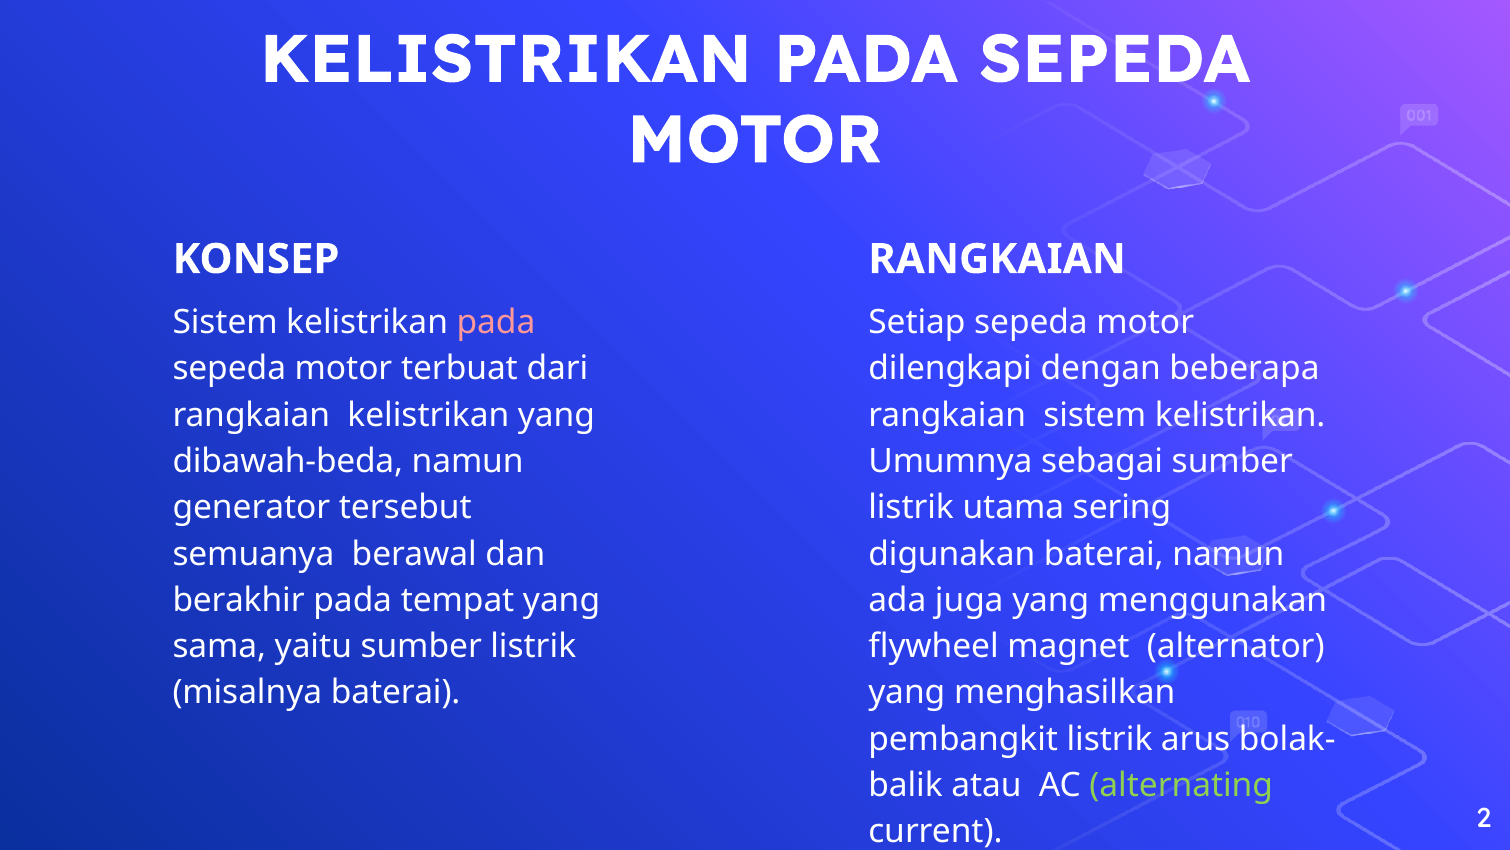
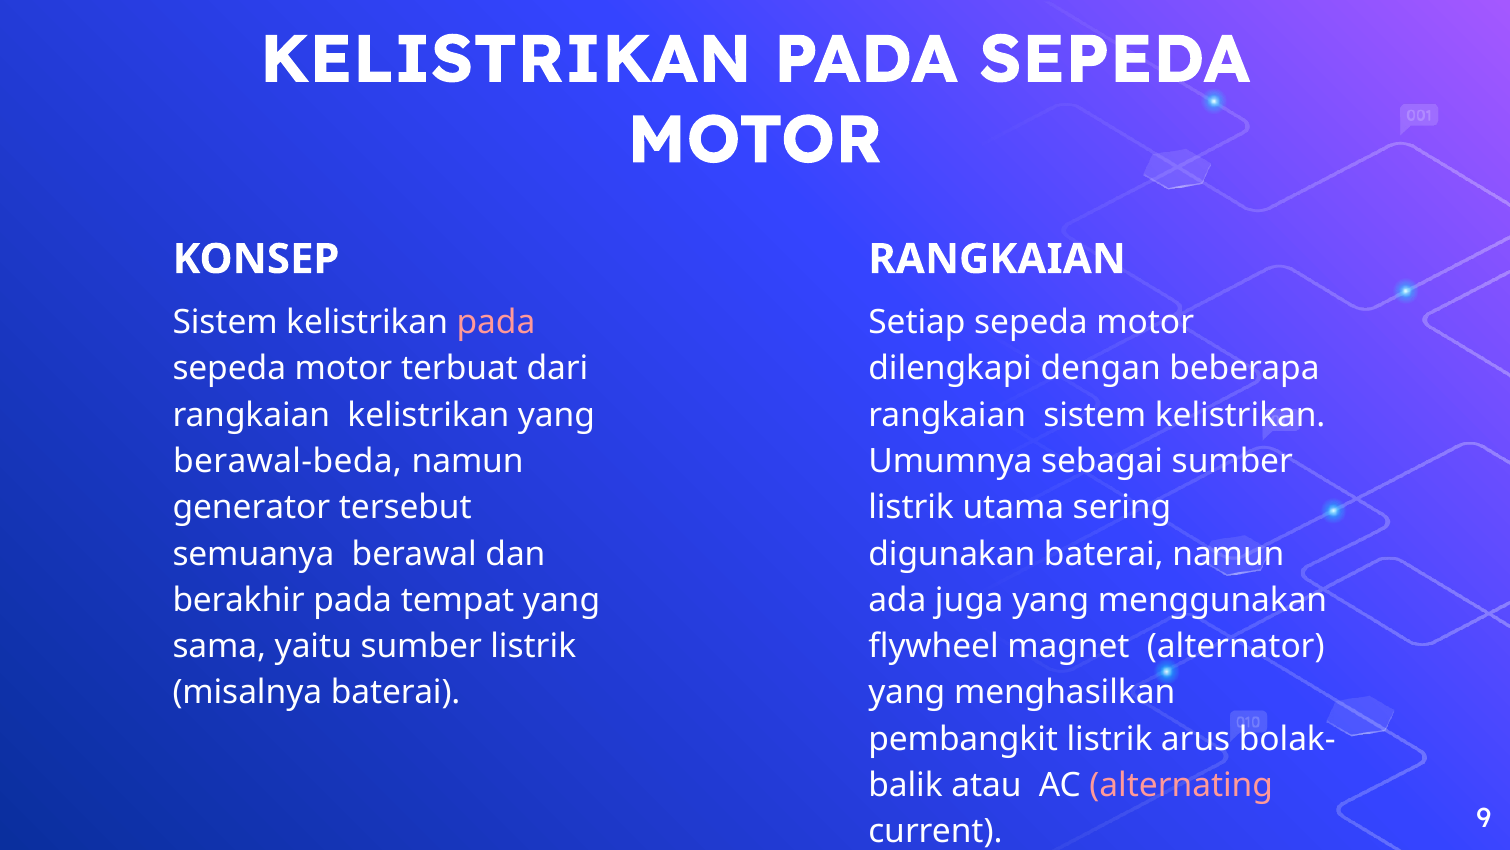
dibawah-beda: dibawah-beda -> berawal-beda
alternating colour: light green -> pink
2: 2 -> 9
